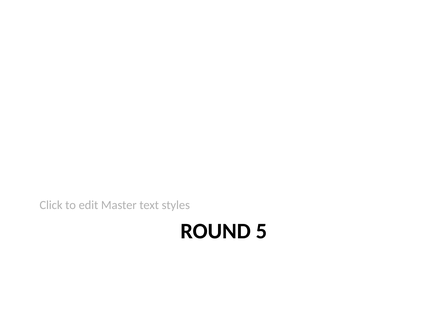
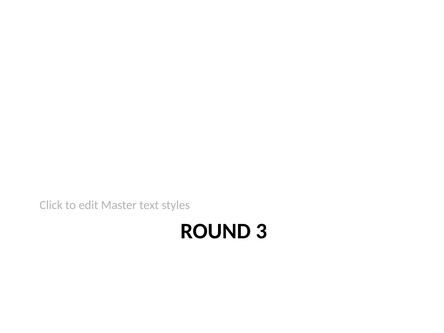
5: 5 -> 3
